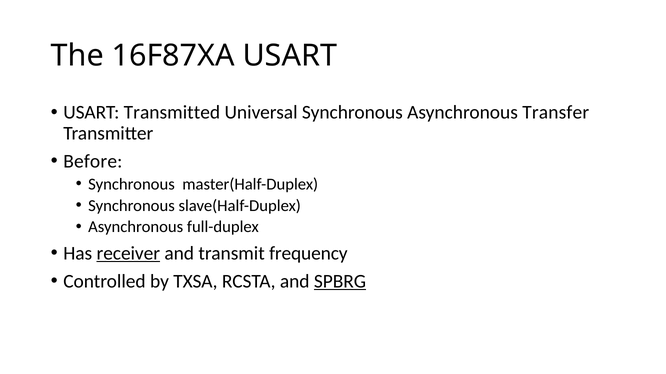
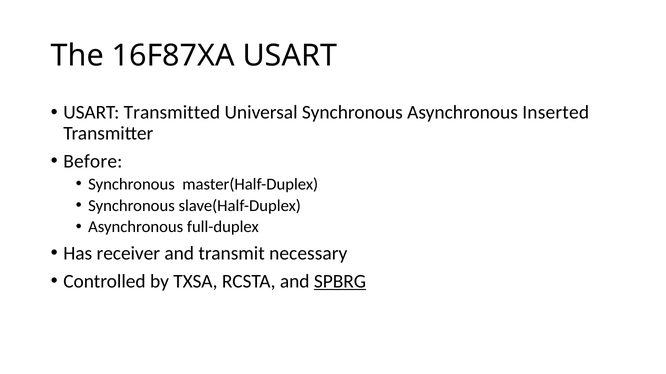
Transfer: Transfer -> Inserted
receiver underline: present -> none
frequency: frequency -> necessary
